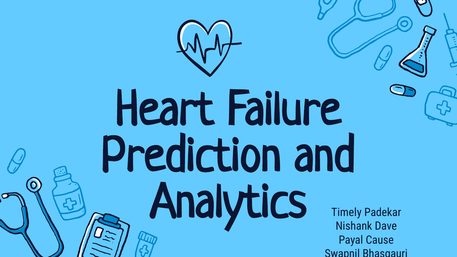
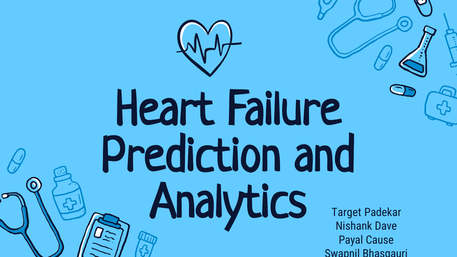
Timely: Timely -> Target
